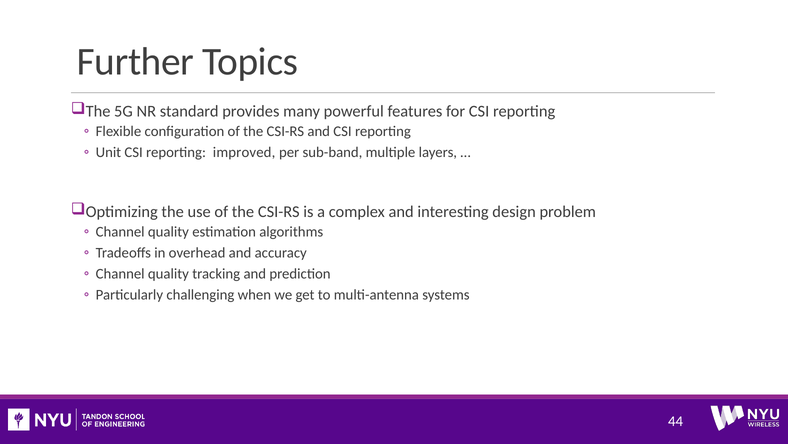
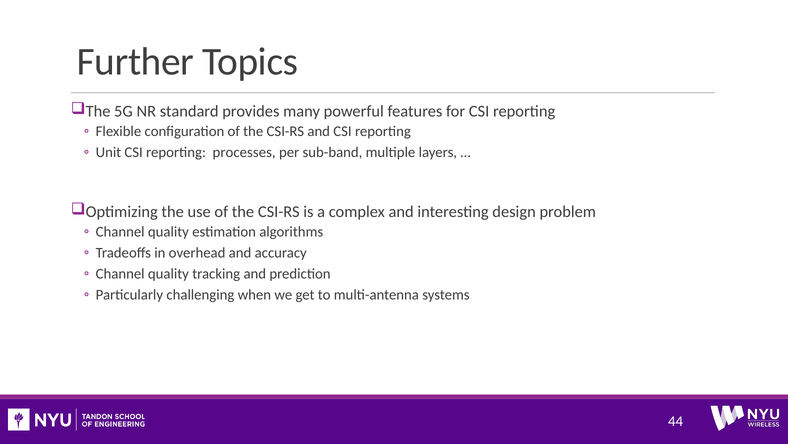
improved: improved -> processes
